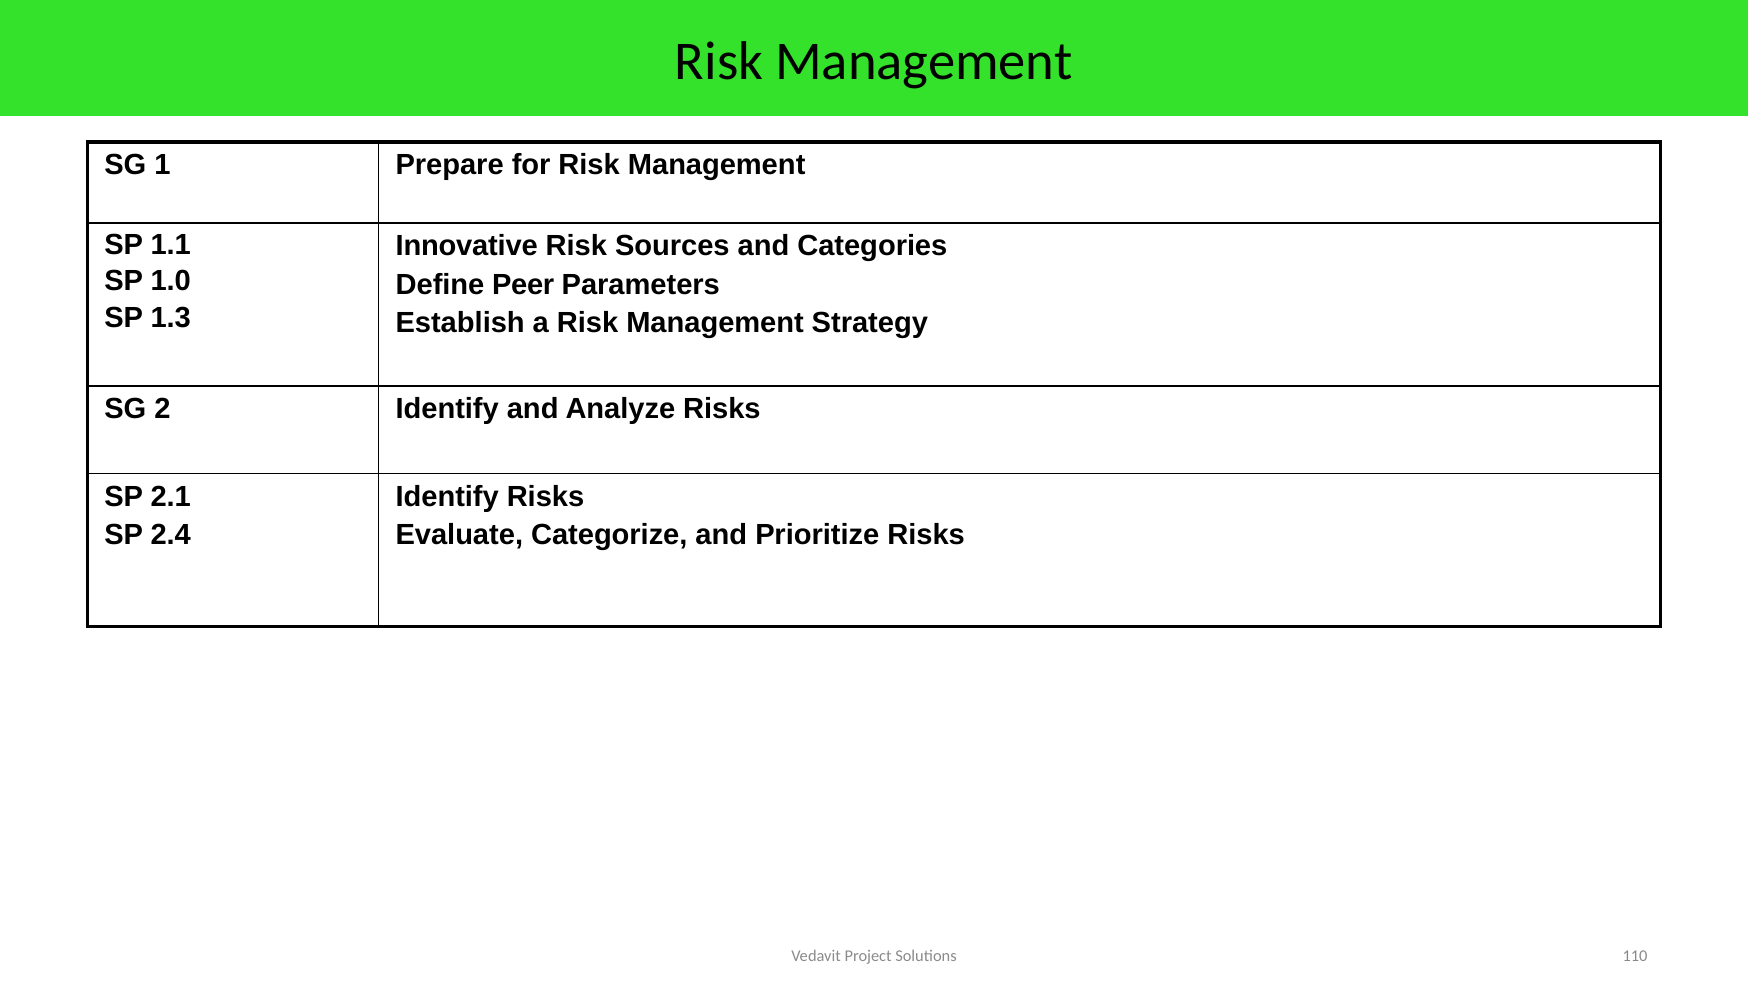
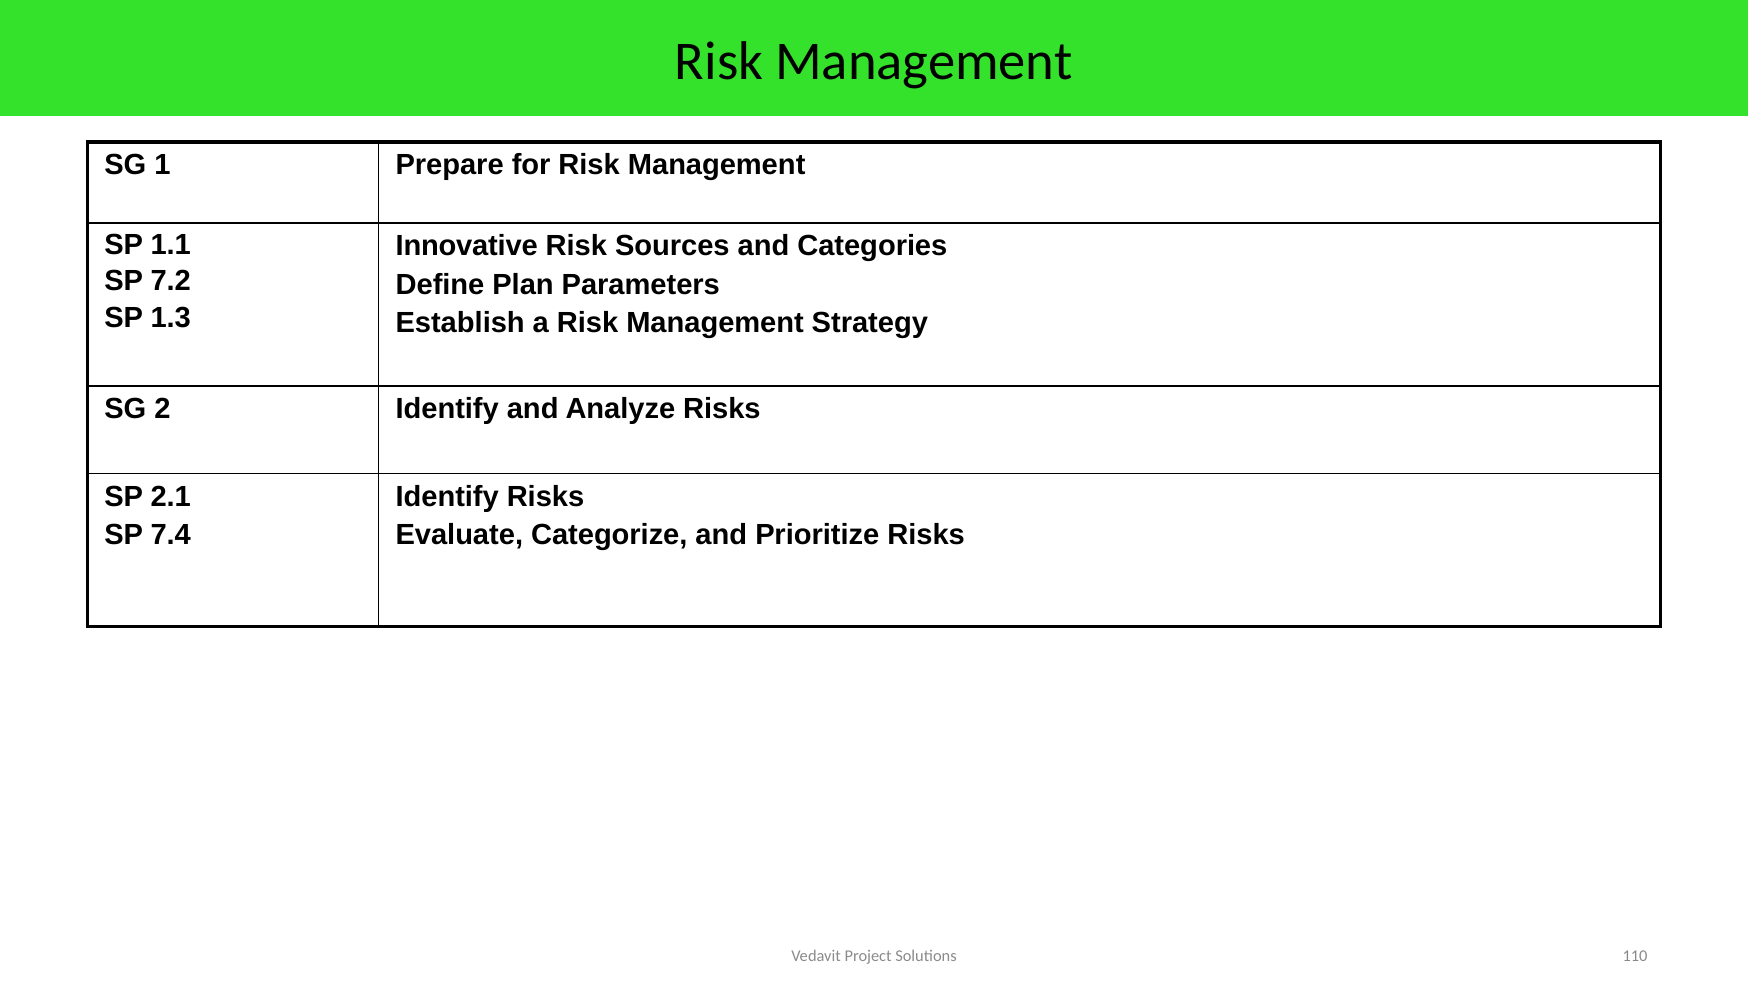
1.0: 1.0 -> 7.2
Peer: Peer -> Plan
2.4: 2.4 -> 7.4
